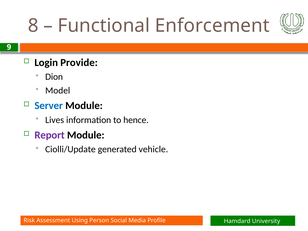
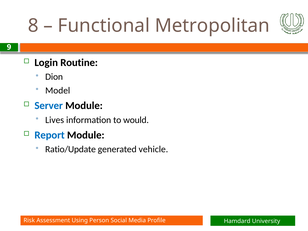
Enforcement: Enforcement -> Metropolitan
Provide: Provide -> Routine
hence: hence -> would
Report colour: purple -> blue
Ciolli/Update: Ciolli/Update -> Ratio/Update
